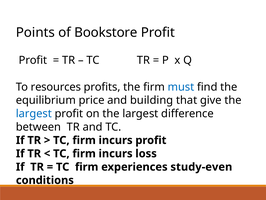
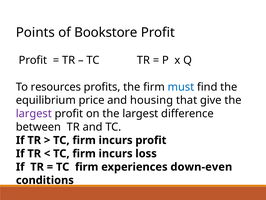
building: building -> housing
largest at (34, 113) colour: blue -> purple
study-even: study-even -> down-even
